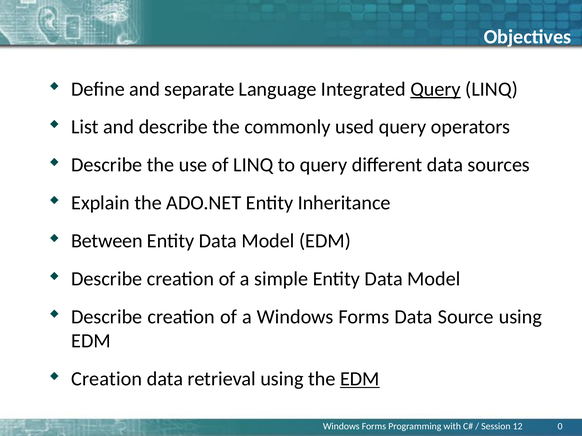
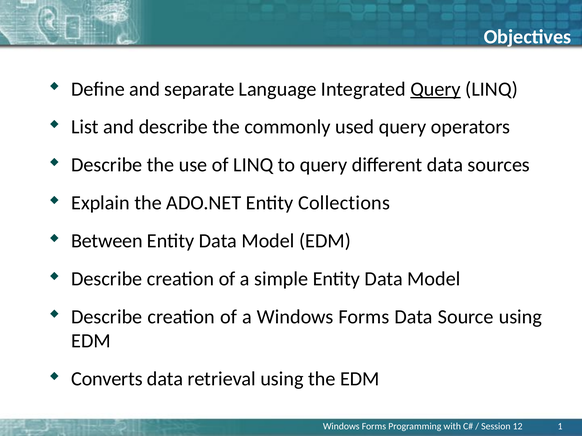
Inheritance: Inheritance -> Collections
Creation at (107, 379): Creation -> Converts
EDM at (360, 379) underline: present -> none
0: 0 -> 1
